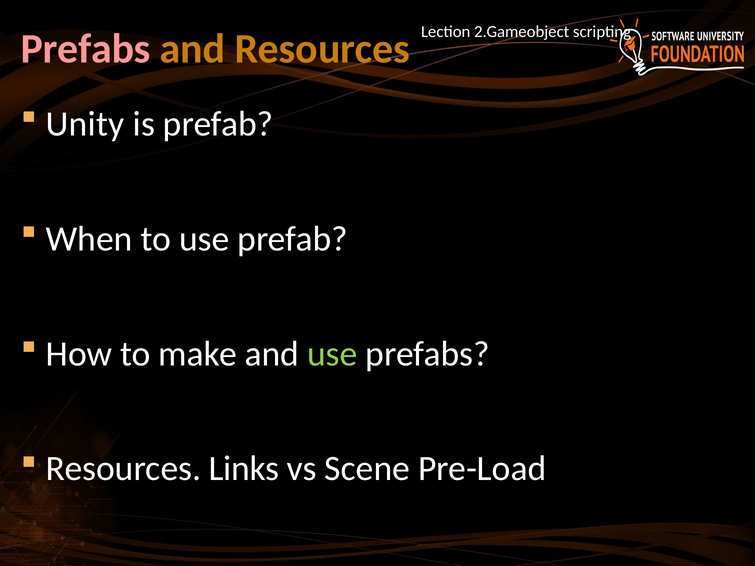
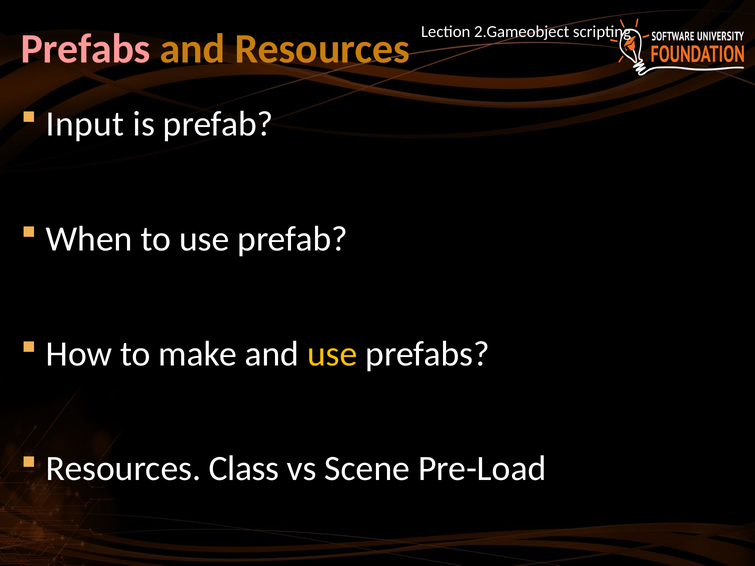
Unity: Unity -> Input
use at (332, 354) colour: light green -> yellow
Links: Links -> Class
